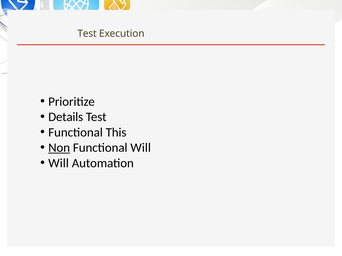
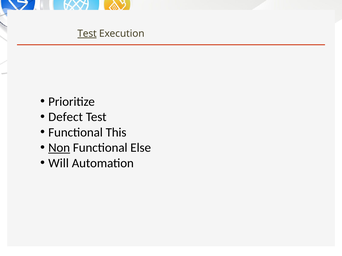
Test at (87, 34) underline: none -> present
Details: Details -> Defect
Functional Will: Will -> Else
